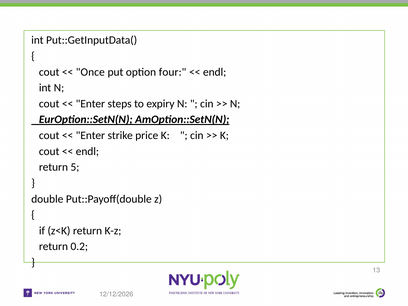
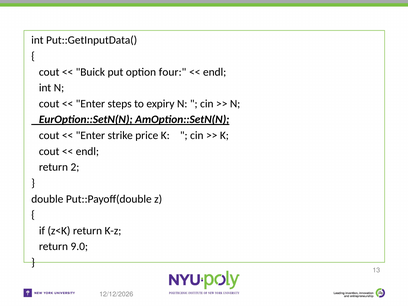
Once: Once -> Buick
5: 5 -> 2
0.2: 0.2 -> 9.0
